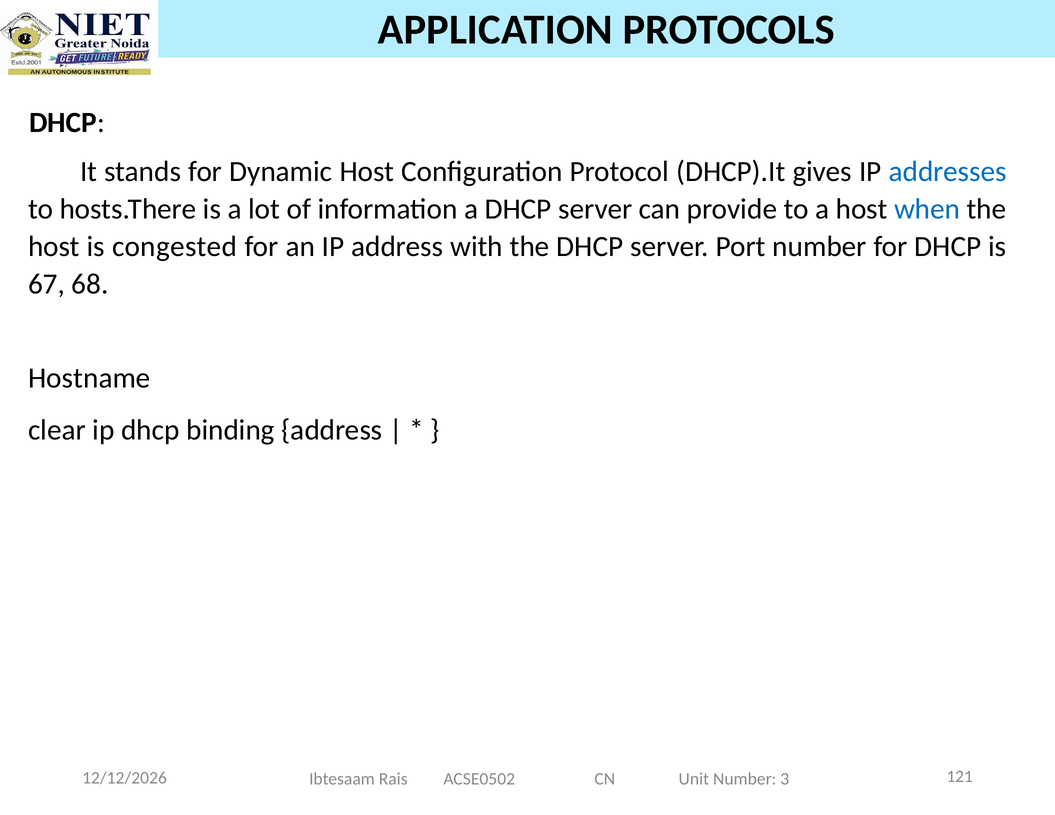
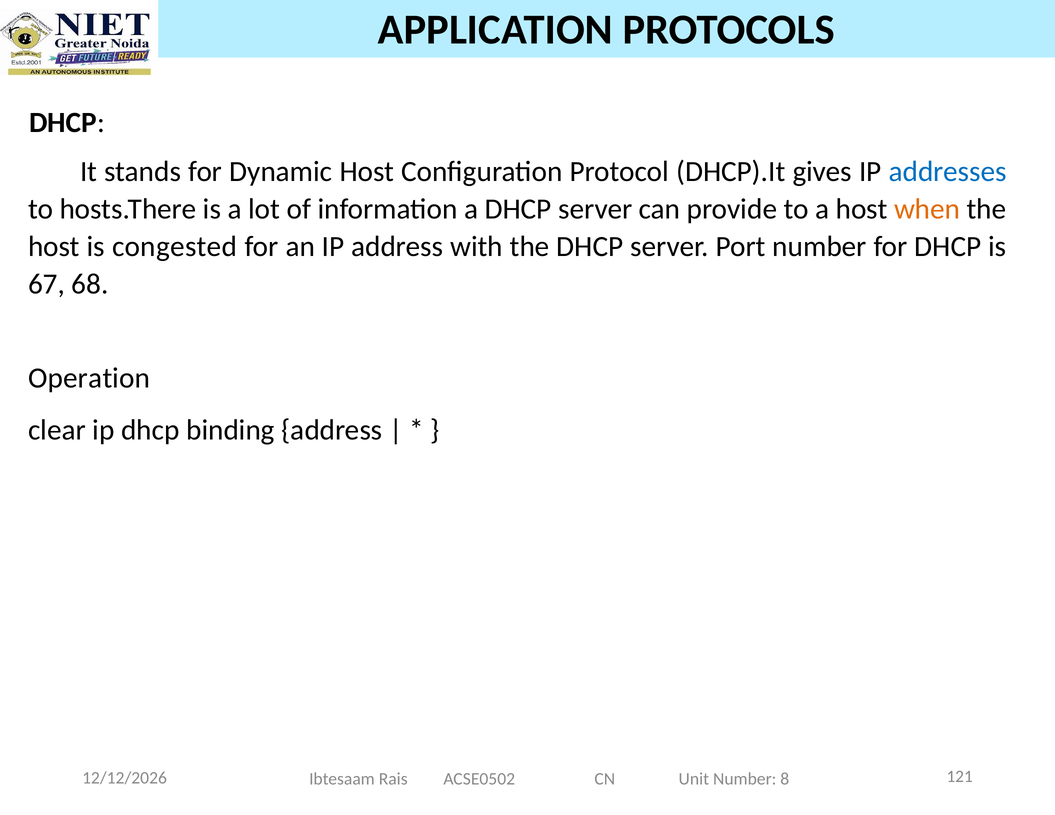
when colour: blue -> orange
Hostname: Hostname -> Operation
3: 3 -> 8
